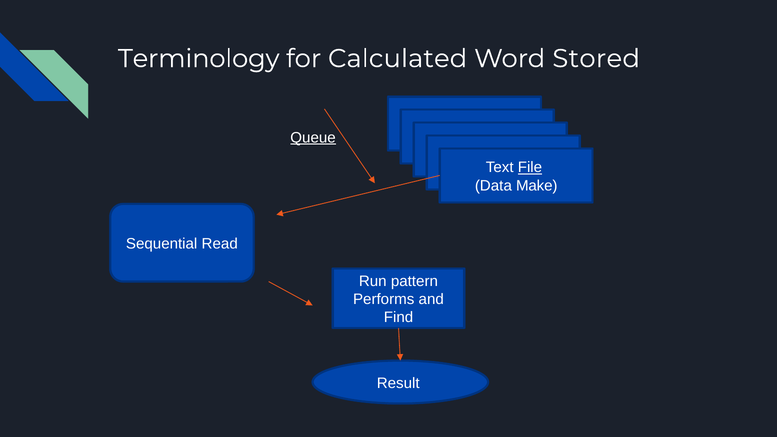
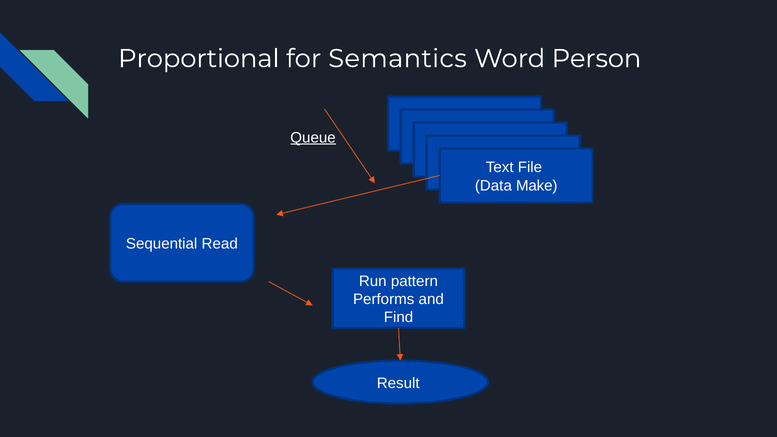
Terminology: Terminology -> Proportional
Calculated: Calculated -> Semantics
Stored: Stored -> Person
File underline: present -> none
